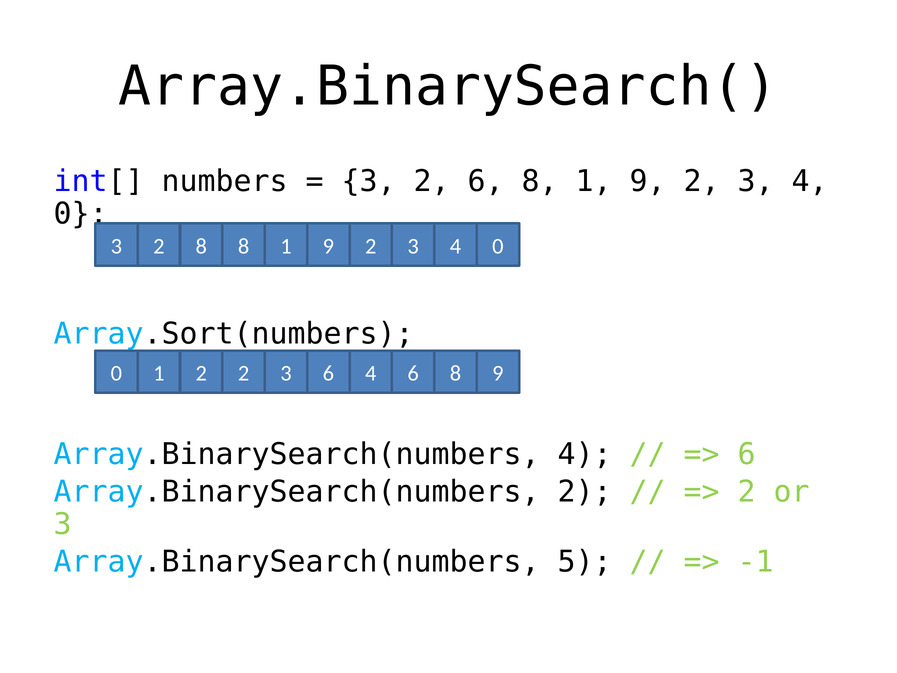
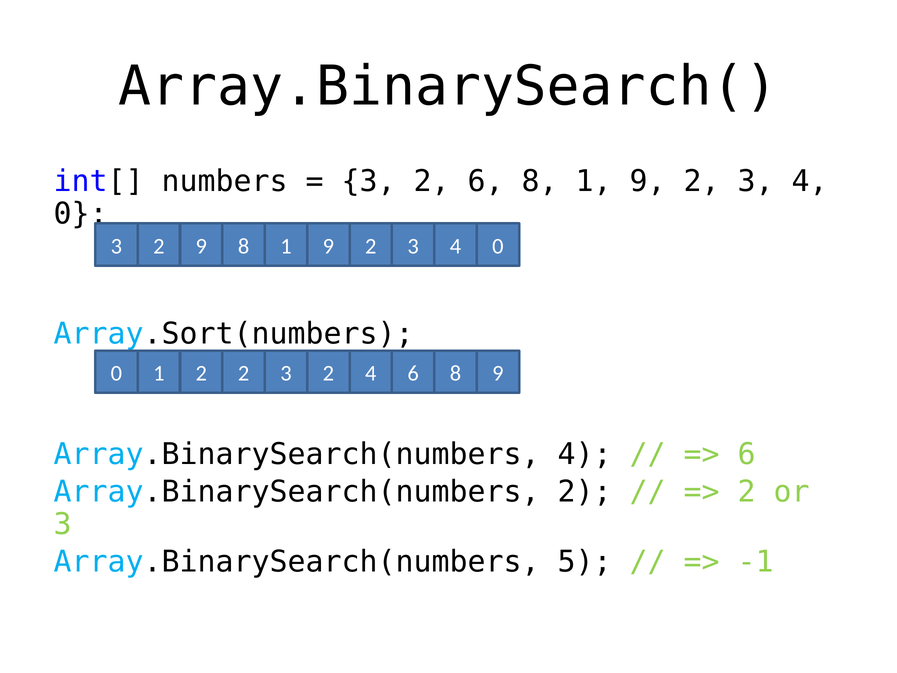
2 8: 8 -> 9
2 3 6: 6 -> 2
